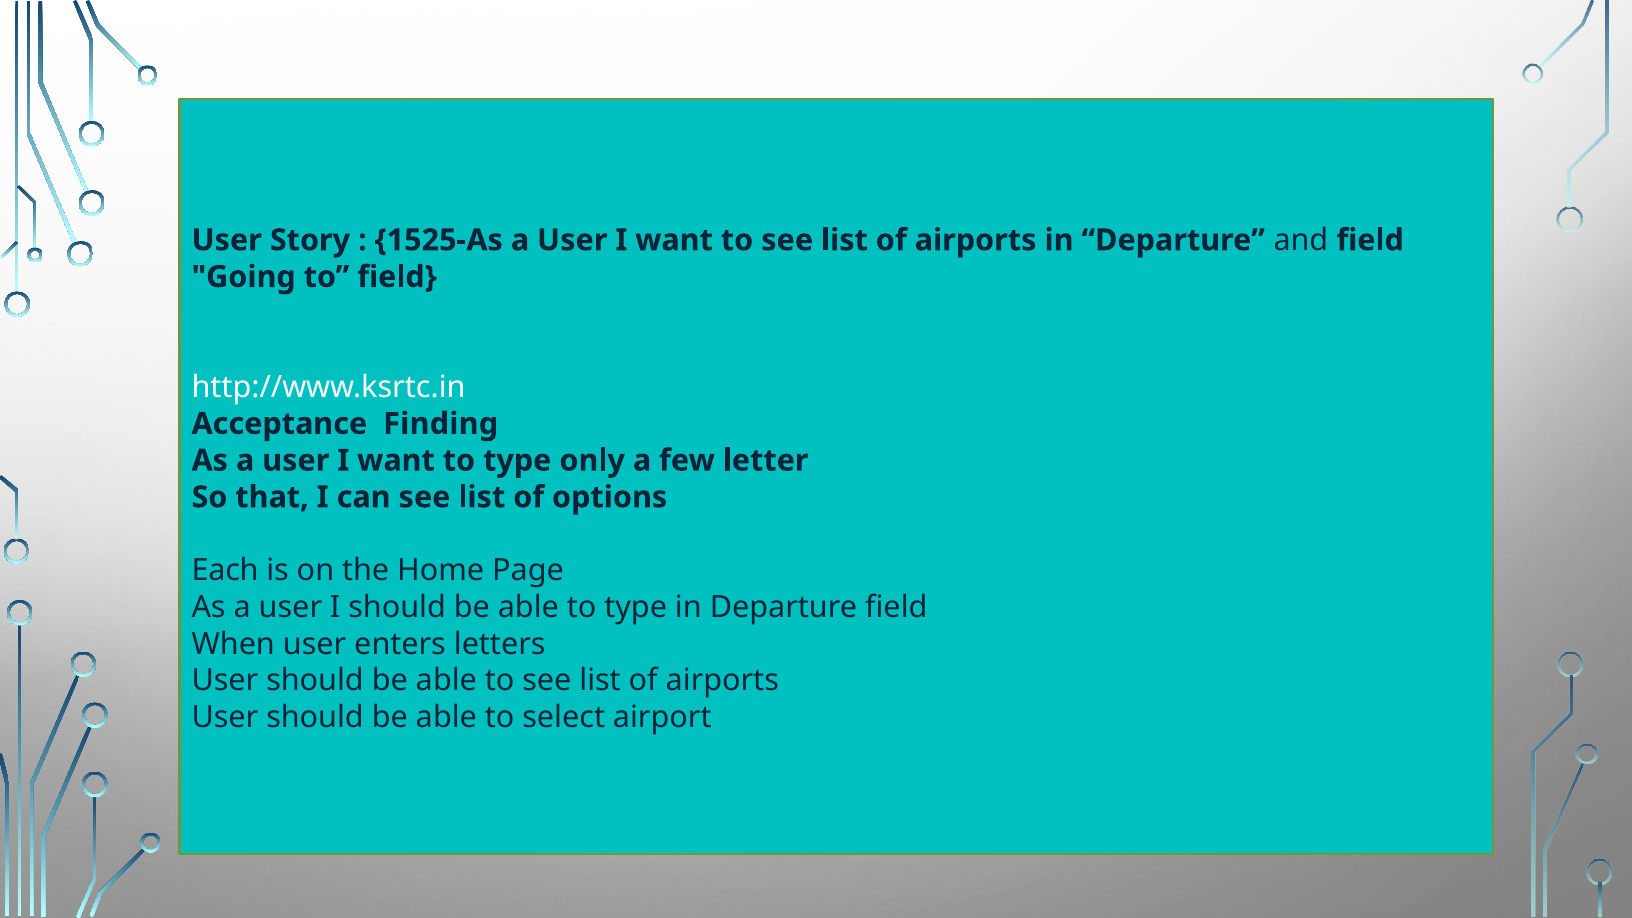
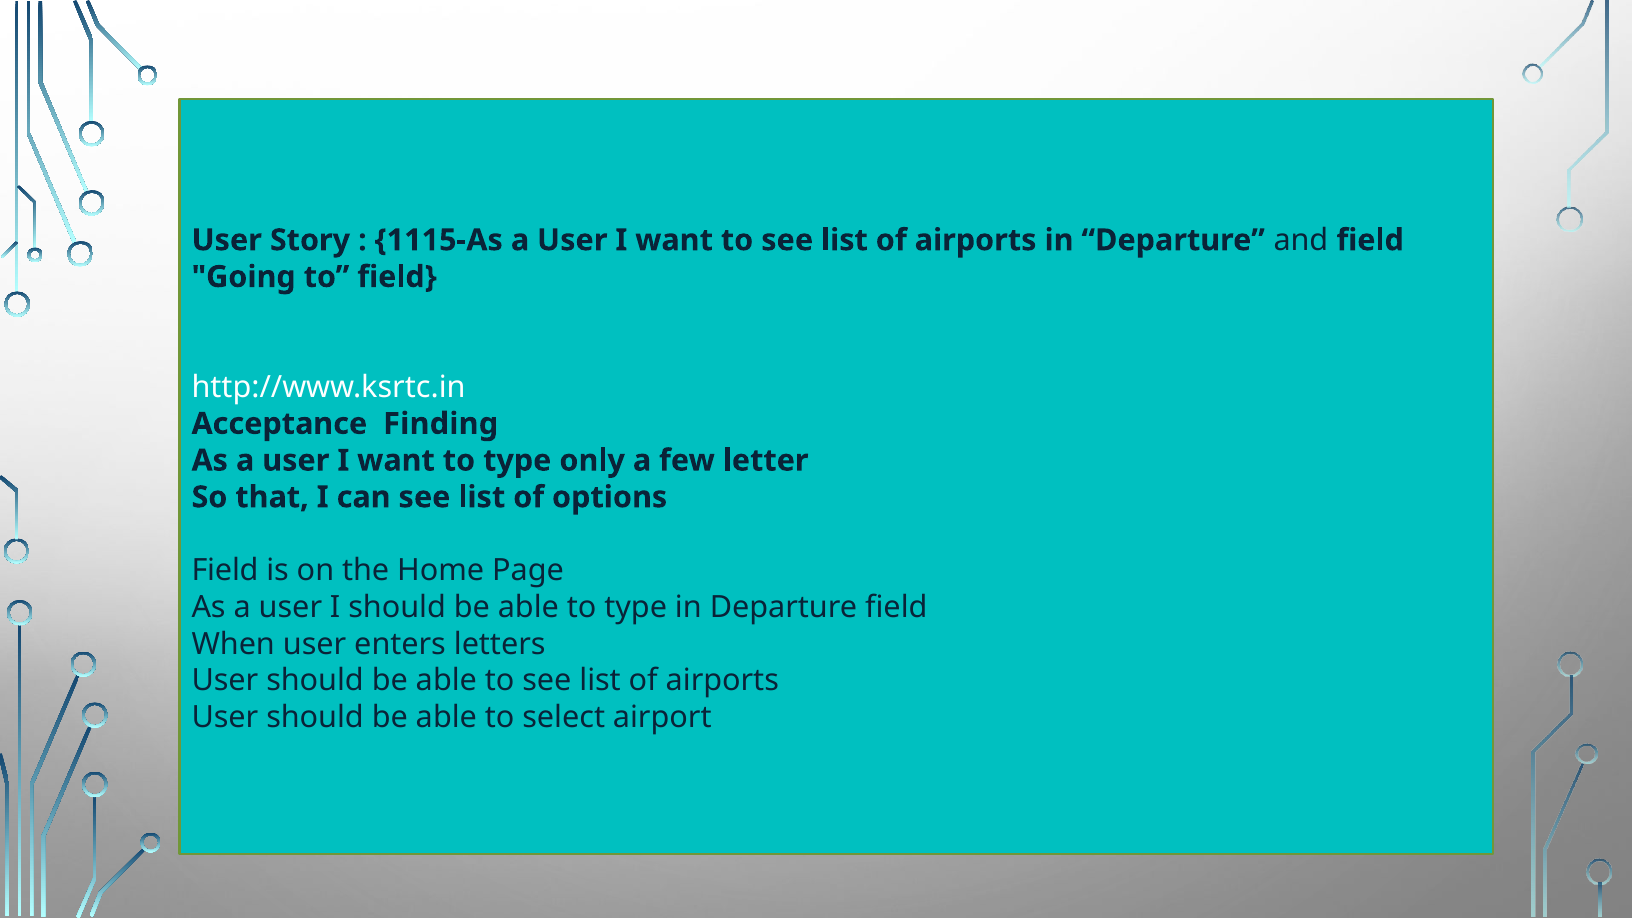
1525-As: 1525-As -> 1115-As
Each at (225, 571): Each -> Field
